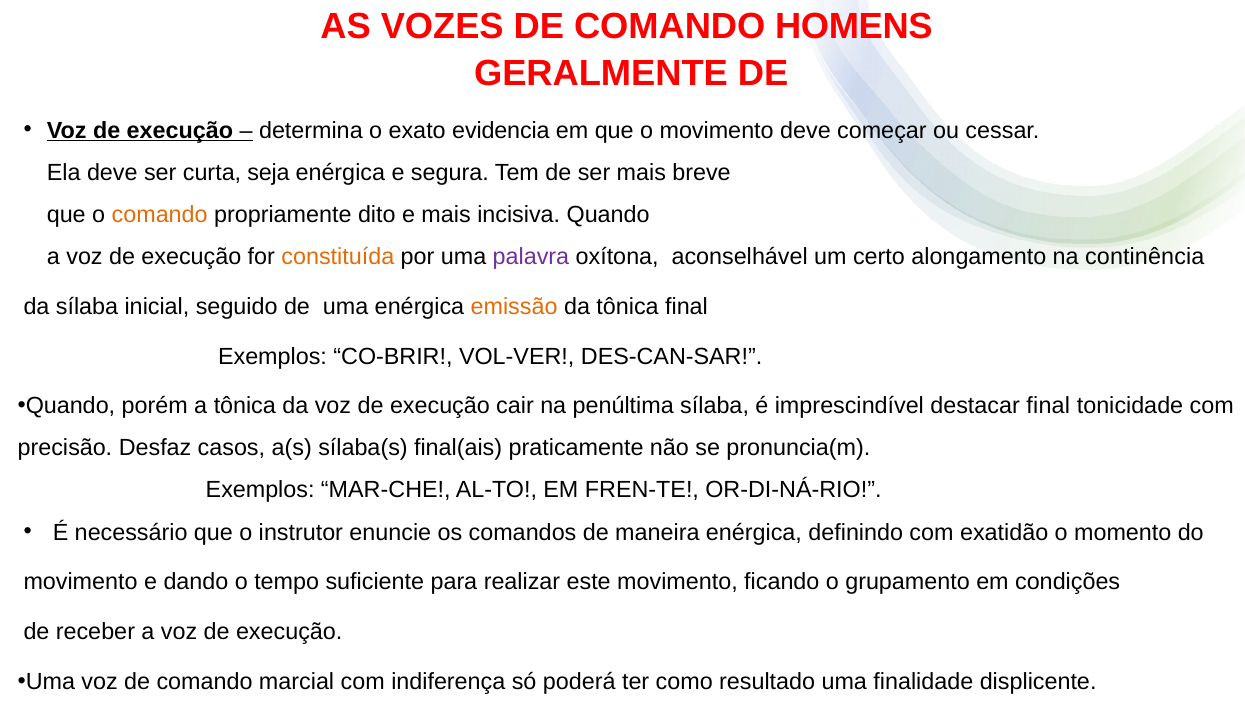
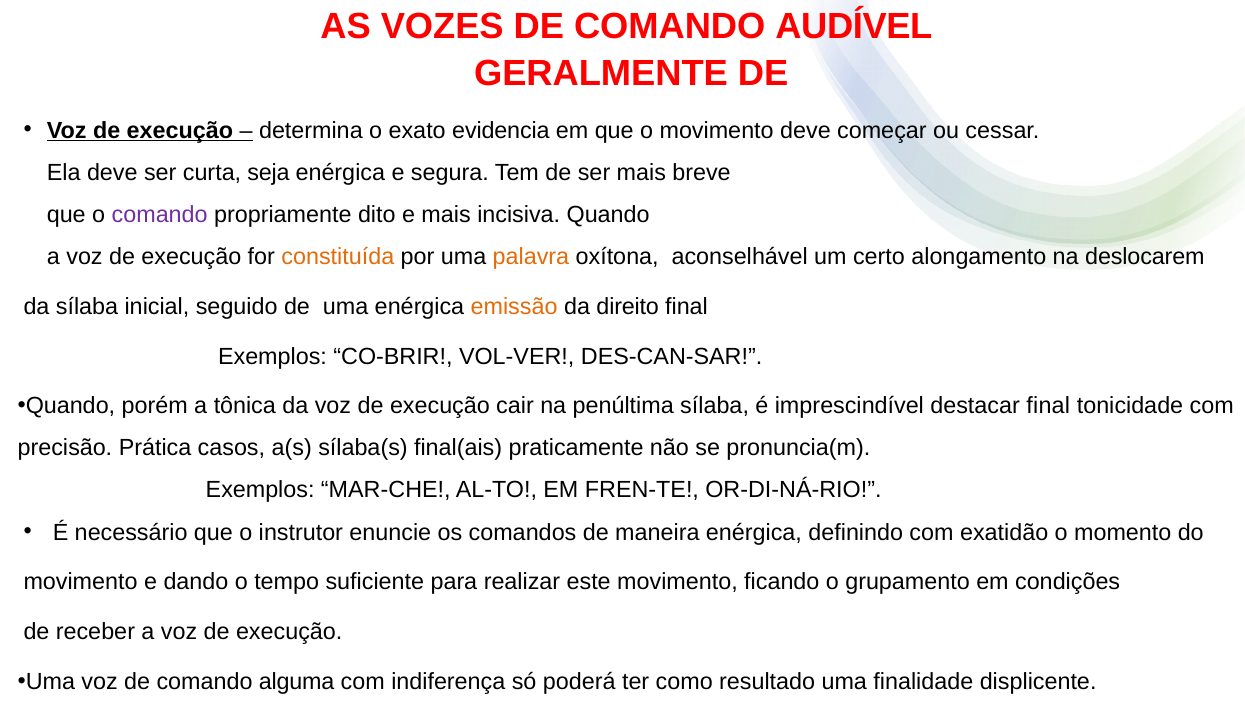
HOMENS: HOMENS -> AUDÍVEL
comando at (160, 214) colour: orange -> purple
palavra colour: purple -> orange
continência: continência -> deslocarem
da tônica: tônica -> direito
Desfaz: Desfaz -> Prática
marcial: marcial -> alguma
